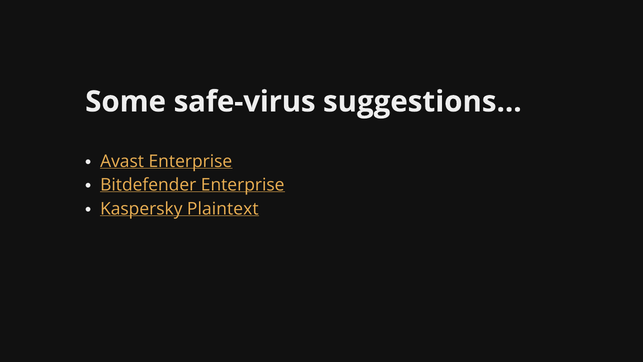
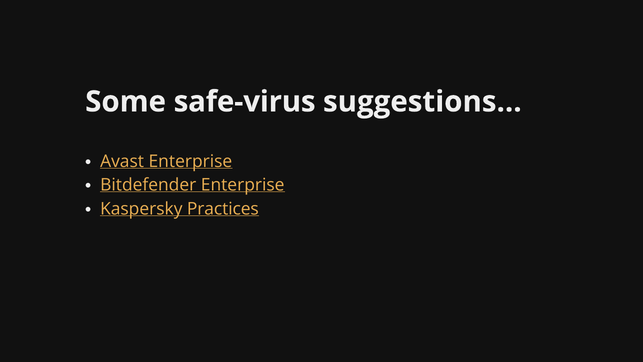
Plaintext: Plaintext -> Practices
